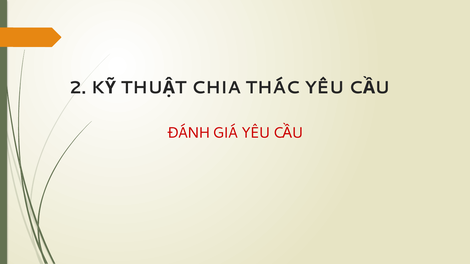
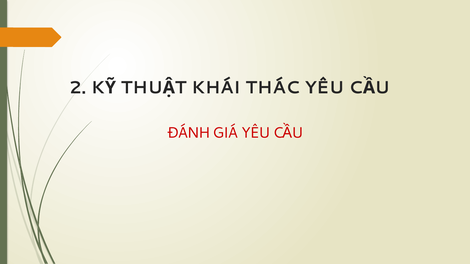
CHIA: CHIA -> KHÁI
